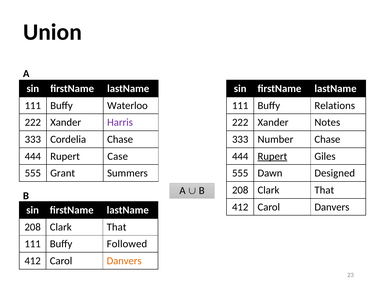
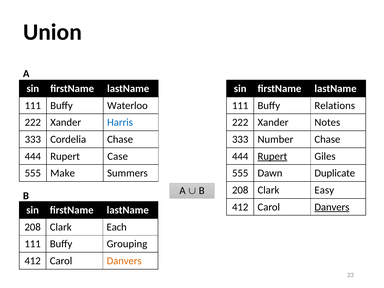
Harris colour: purple -> blue
Grant: Grant -> Make
Designed: Designed -> Duplicate
That at (324, 190): That -> Easy
Danvers at (332, 207) underline: none -> present
That at (117, 227): That -> Each
Followed: Followed -> Grouping
